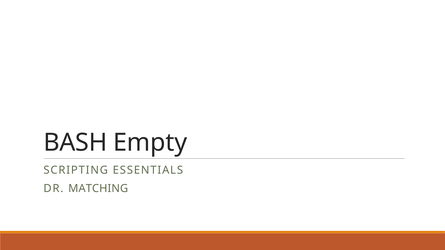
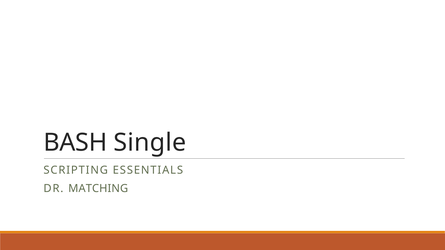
Empty: Empty -> Single
